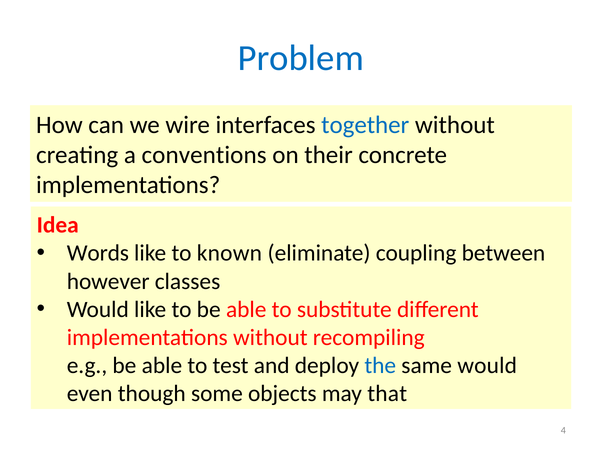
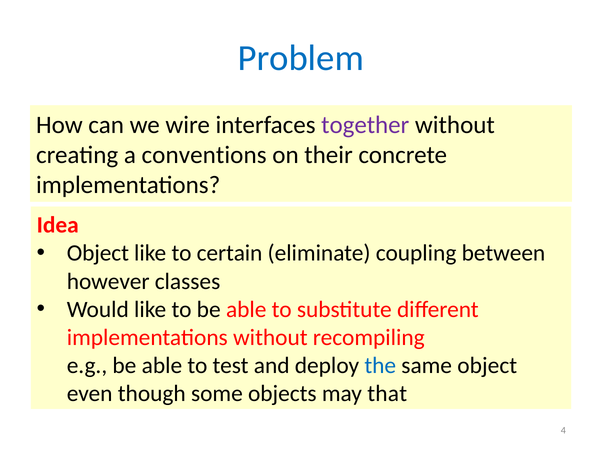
together colour: blue -> purple
Words at (98, 254): Words -> Object
known: known -> certain
same would: would -> object
